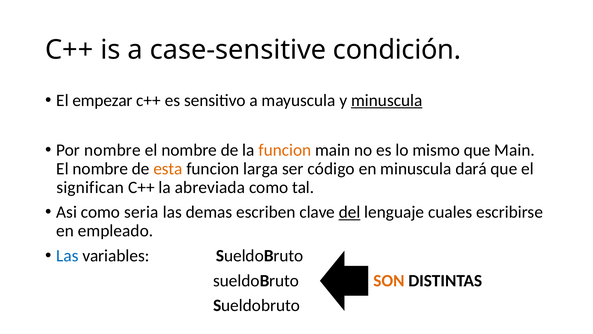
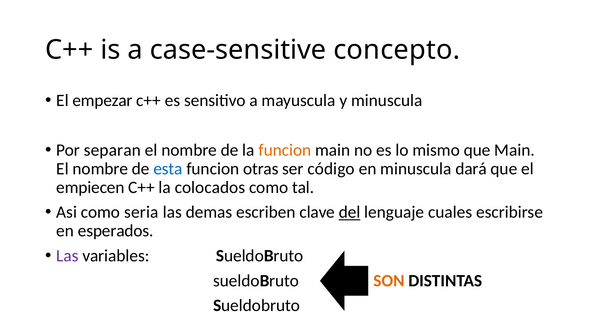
condición: condición -> concepto
minuscula at (387, 100) underline: present -> none
Por nombre: nombre -> separan
esta colour: orange -> blue
larga: larga -> otras
significan: significan -> empiecen
abreviada: abreviada -> colocados
empleado: empleado -> esperados
Las at (67, 255) colour: blue -> purple
